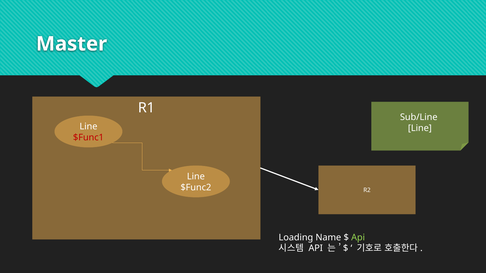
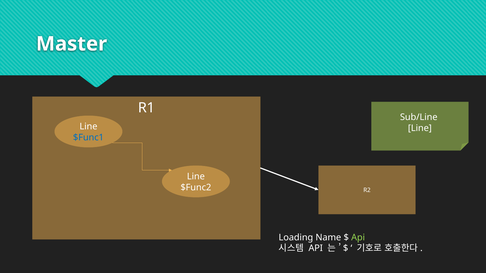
$Func1 colour: red -> blue
